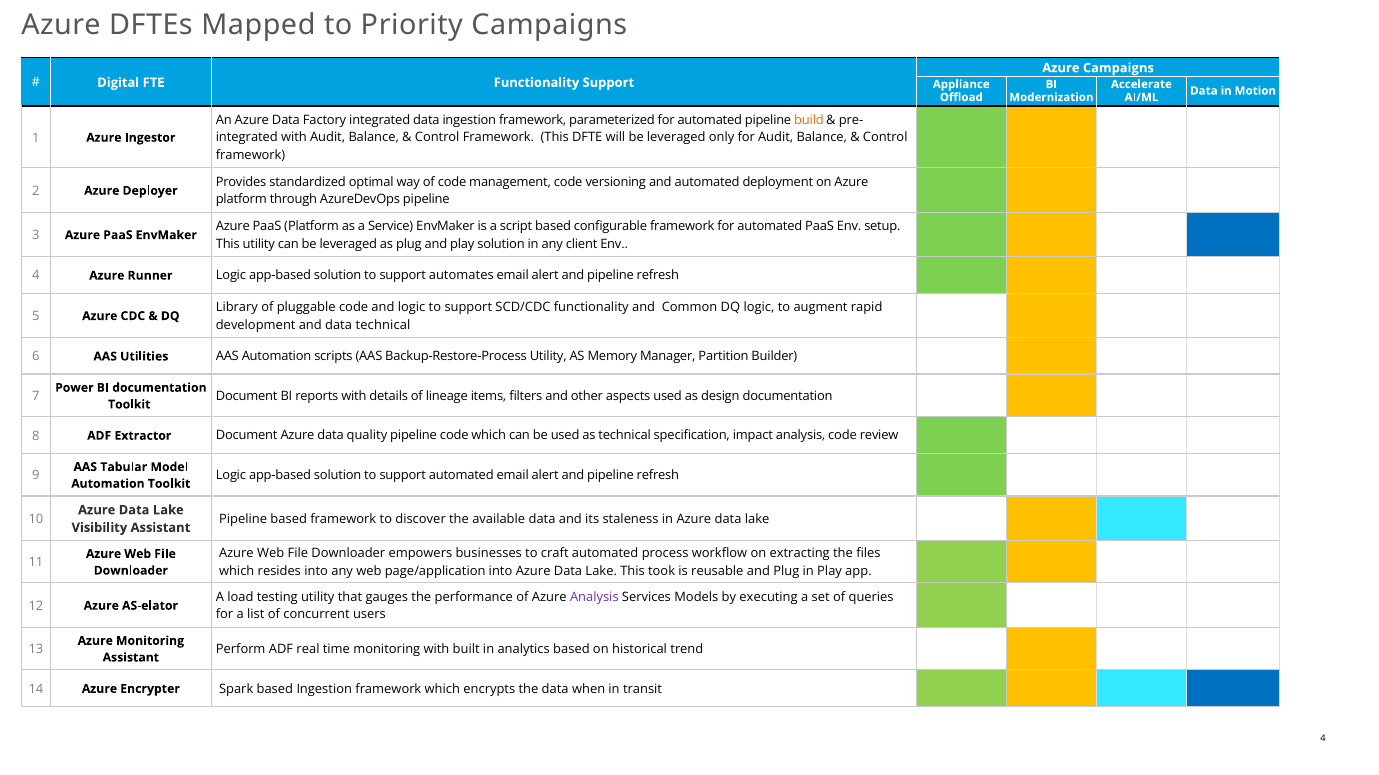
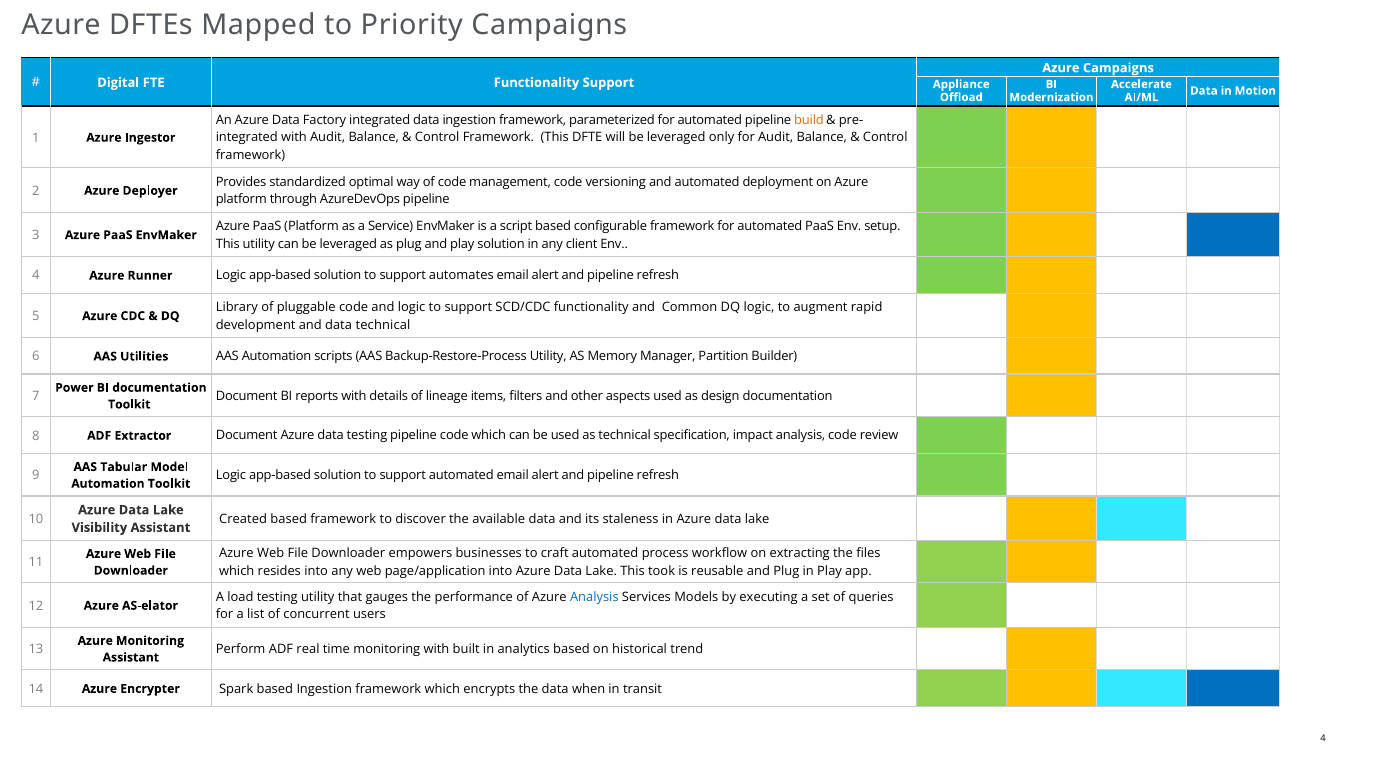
data quality: quality -> testing
Pipeline at (243, 519): Pipeline -> Created
Analysis at (594, 597) colour: purple -> blue
